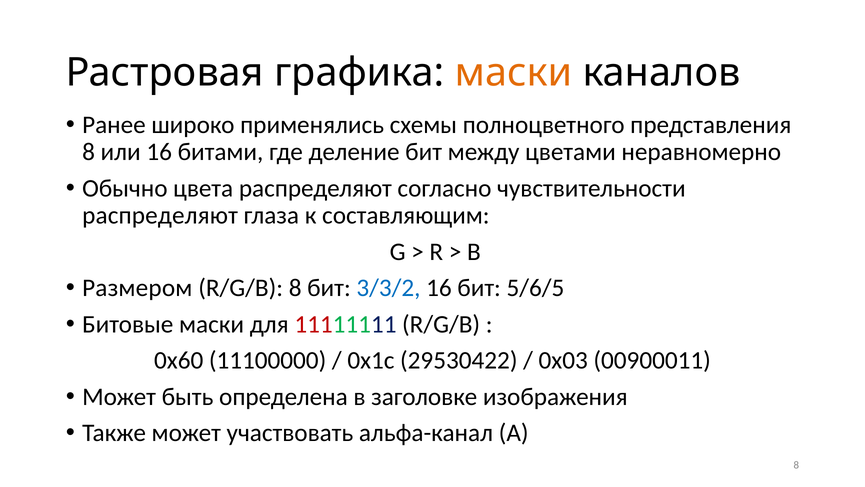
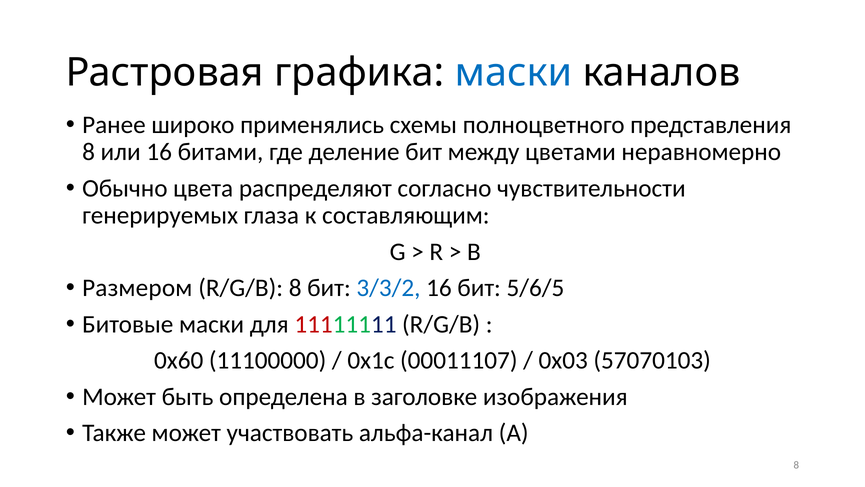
маски at (514, 73) colour: orange -> blue
распределяют at (160, 215): распределяют -> генерируемых
29530422: 29530422 -> 00011107
00900011: 00900011 -> 57070103
